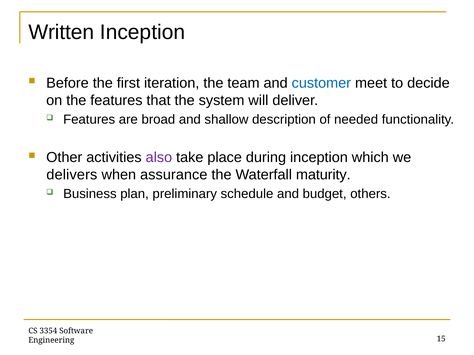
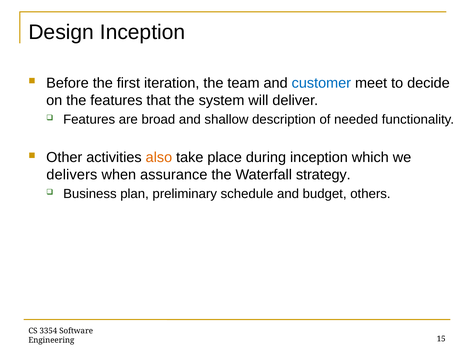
Written: Written -> Design
also colour: purple -> orange
maturity: maturity -> strategy
